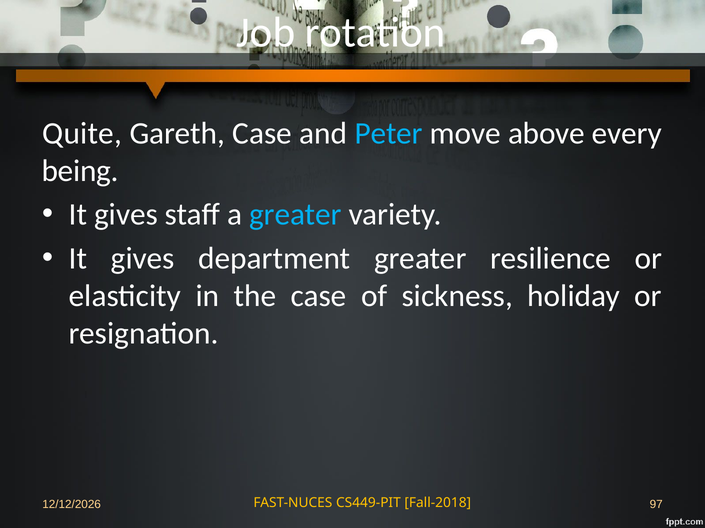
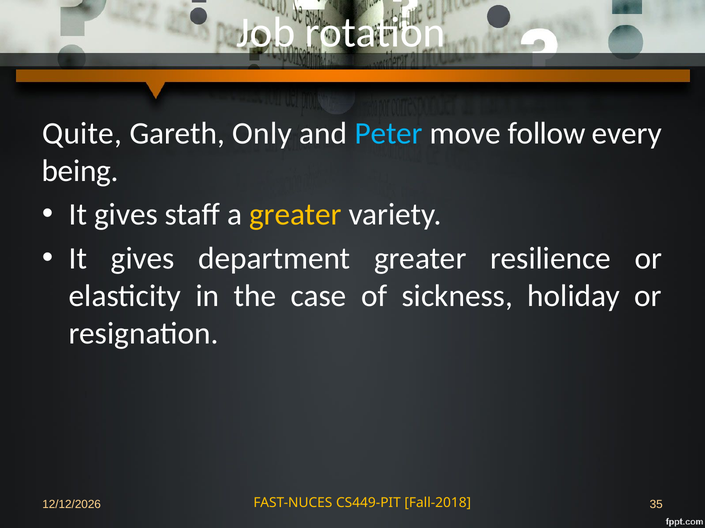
Gareth Case: Case -> Only
above: above -> follow
greater at (295, 215) colour: light blue -> yellow
97: 97 -> 35
